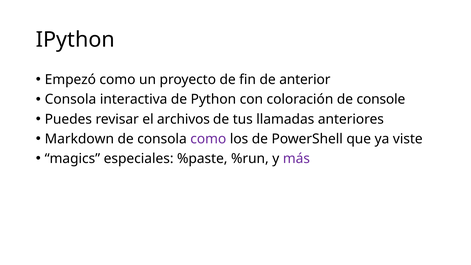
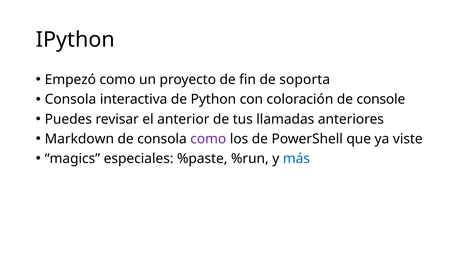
anterior: anterior -> soporta
archivos: archivos -> anterior
más colour: purple -> blue
